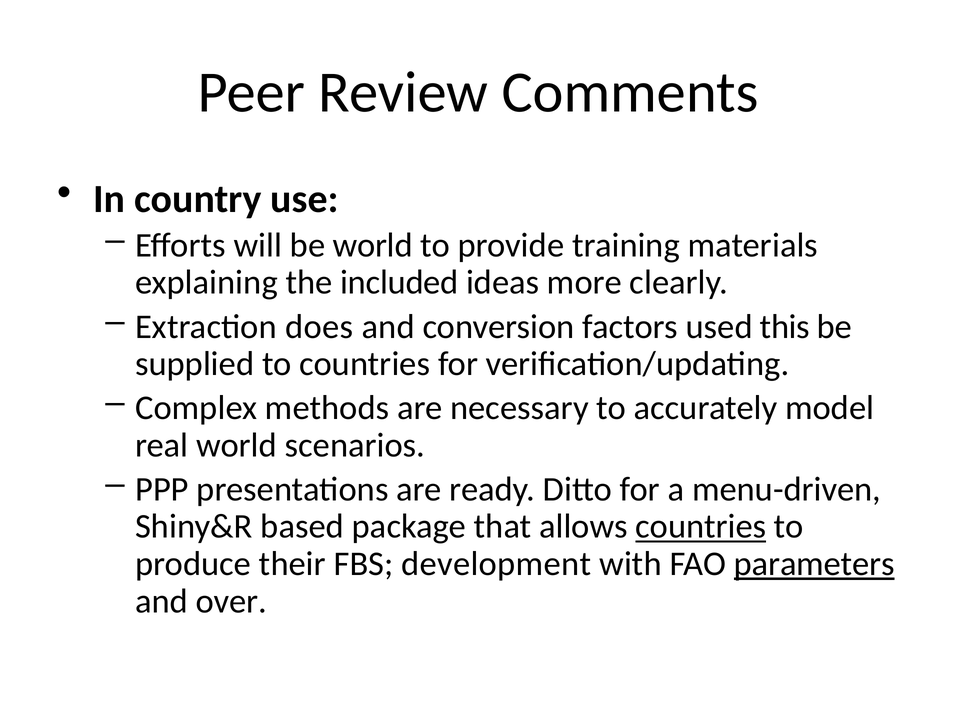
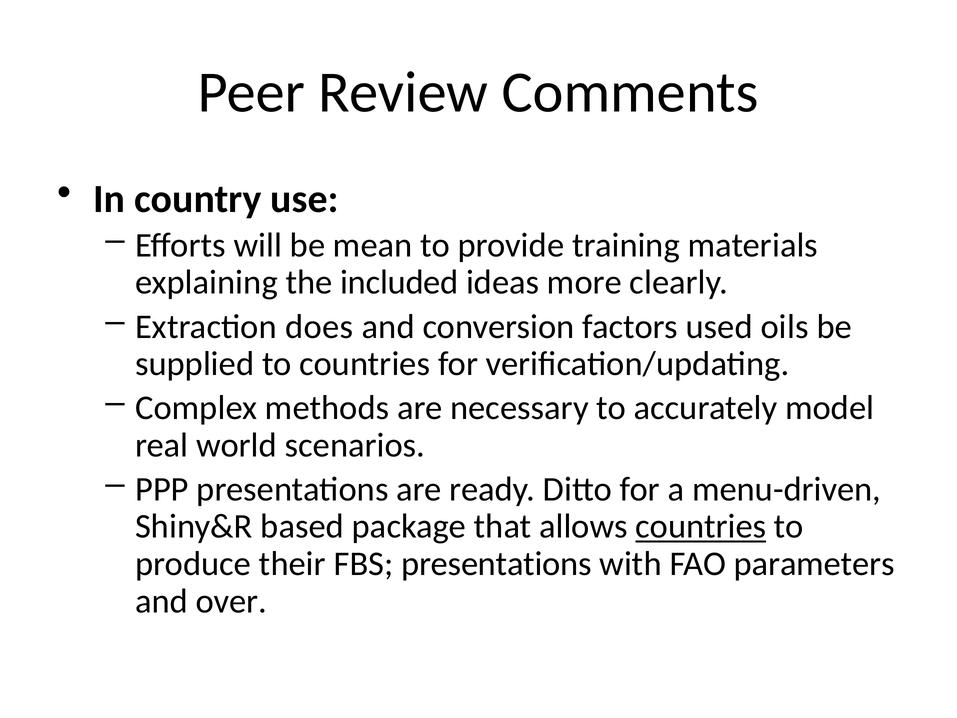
be world: world -> mean
this: this -> oils
FBS development: development -> presentations
parameters underline: present -> none
